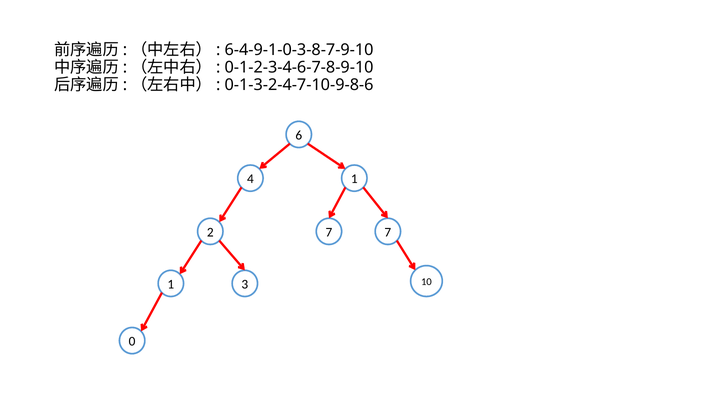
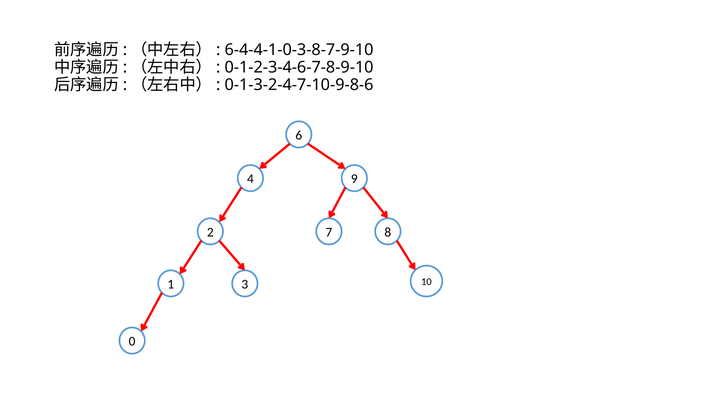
6-4-9-1-0-3-8-7-9-10: 6-4-9-1-0-3-8-7-9-10 -> 6-4-4-1-0-3-8-7-9-10
4 1: 1 -> 9
7 7: 7 -> 8
